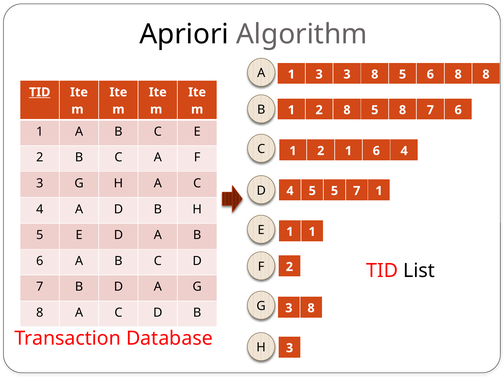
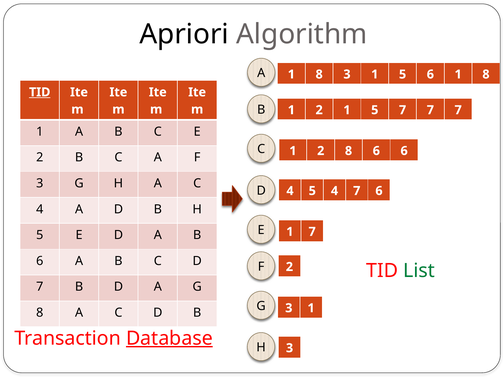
3 at (319, 74): 3 -> 8
8 at (375, 74): 8 -> 1
5 6 8: 8 -> 1
2 8: 8 -> 1
5 8: 8 -> 7
6 at (458, 110): 6 -> 7
2 1: 1 -> 8
6 4: 4 -> 6
5 5: 5 -> 4
7 1: 1 -> 6
1 at (312, 232): 1 -> 7
List colour: black -> green
8 at (311, 308): 8 -> 1
Database underline: none -> present
